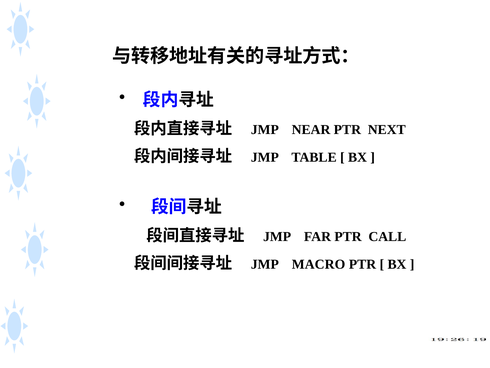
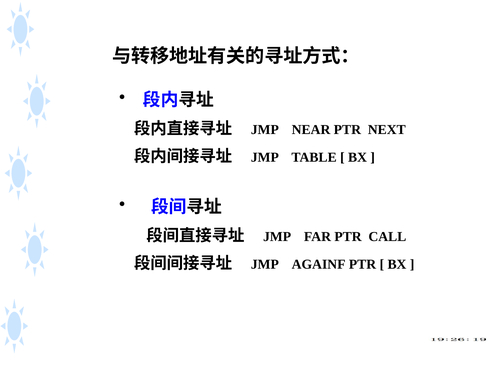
MACRO: MACRO -> AGAINF
